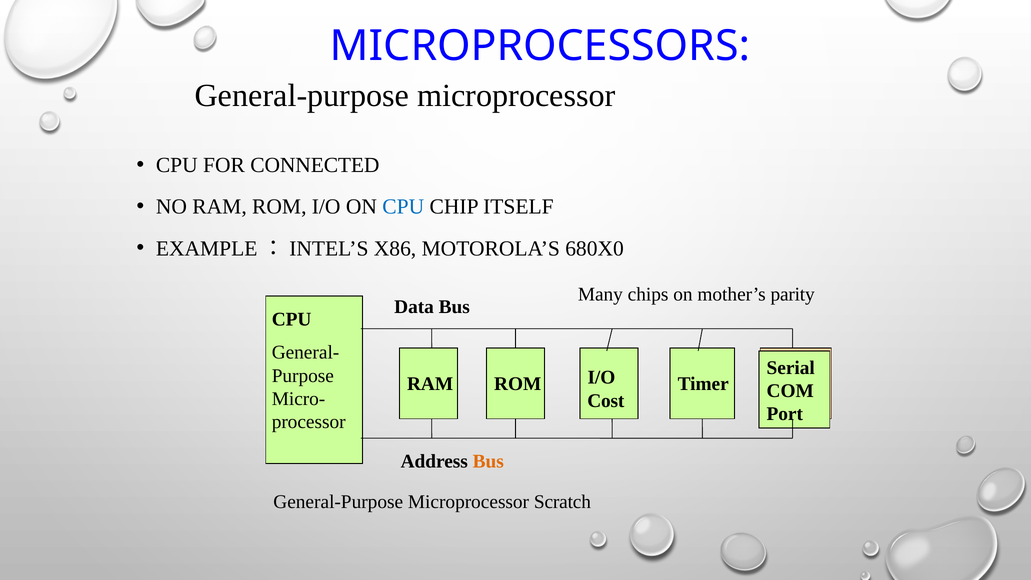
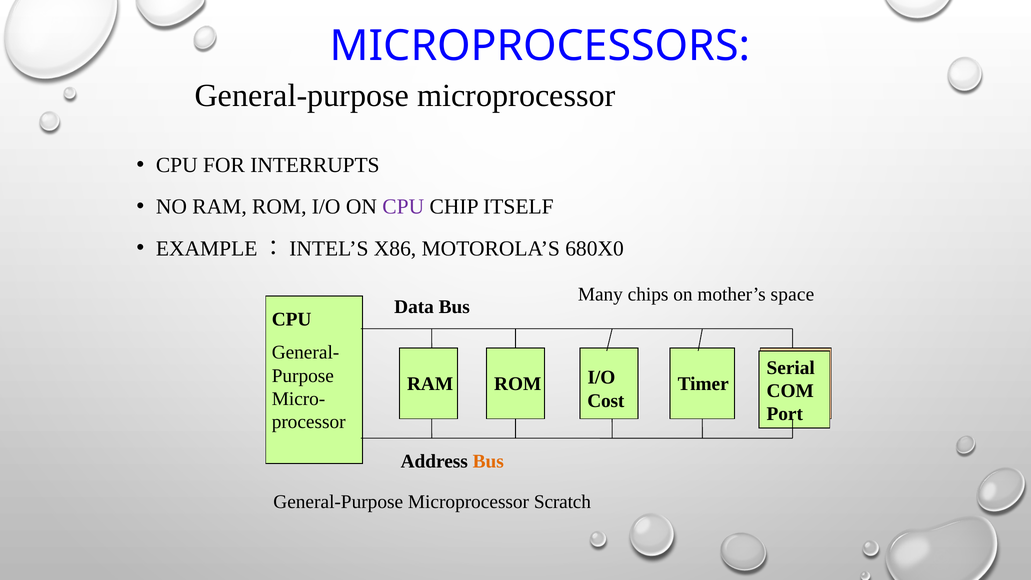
CONNECTED: CONNECTED -> INTERRUPTS
CPU at (403, 207) colour: blue -> purple
parity: parity -> space
